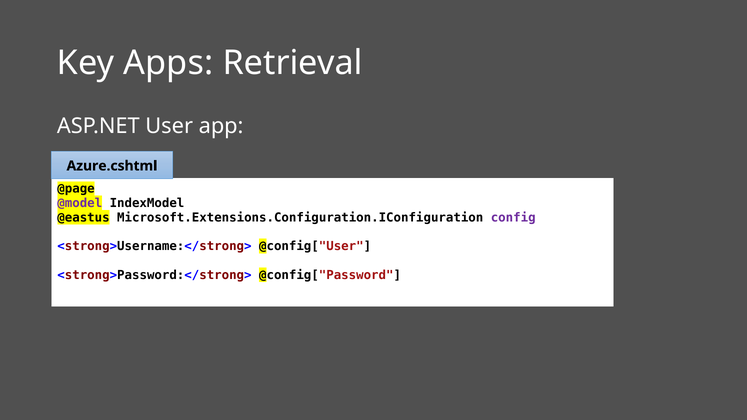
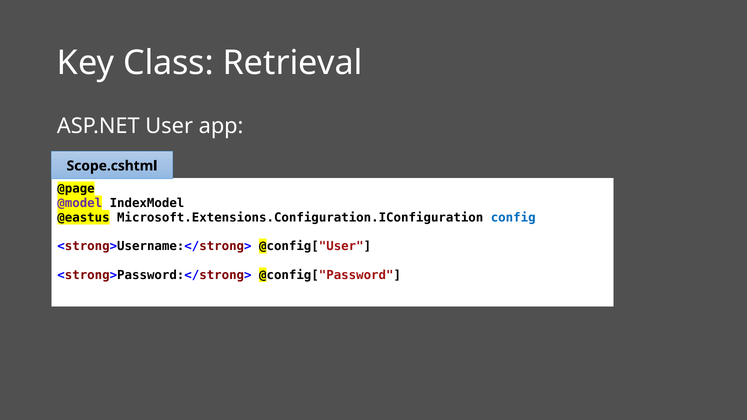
Apps: Apps -> Class
Azure.cshtml: Azure.cshtml -> Scope.cshtml
config colour: purple -> blue
